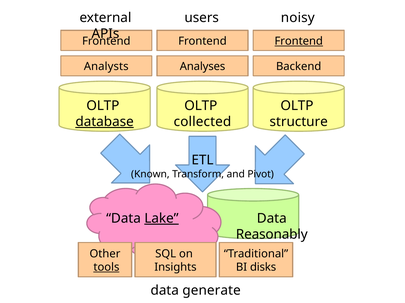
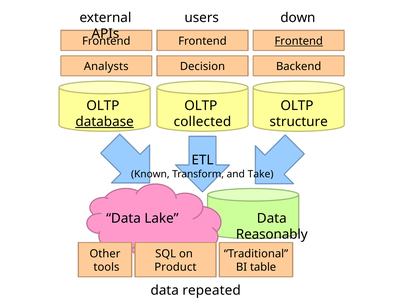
noisy: noisy -> down
Analyses: Analyses -> Decision
Pivot: Pivot -> Take
Lake underline: present -> none
tools underline: present -> none
Insights: Insights -> Product
disks: disks -> table
generate: generate -> repeated
